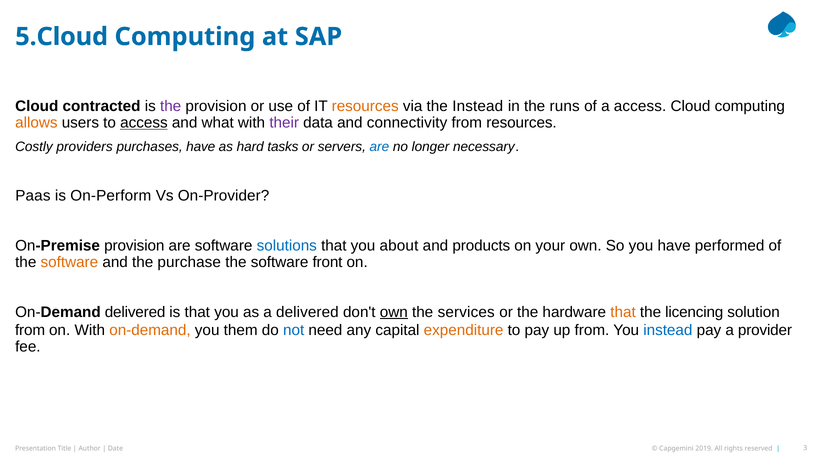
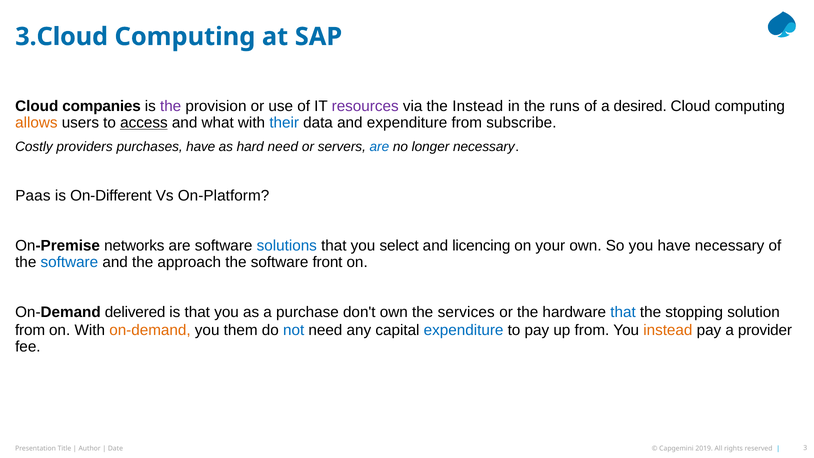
5.Cloud: 5.Cloud -> 3.Cloud
contracted: contracted -> companies
resources at (365, 106) colour: orange -> purple
a access: access -> desired
their colour: purple -> blue
and connectivity: connectivity -> expenditure
from resources: resources -> subscribe
hard tasks: tasks -> need
On-Perform: On-Perform -> On-Different
On-Provider: On-Provider -> On-Platform
On-Premise provision: provision -> networks
about: about -> select
products: products -> licencing
have performed: performed -> necessary
software at (69, 262) colour: orange -> blue
purchase: purchase -> approach
a delivered: delivered -> purchase
own at (394, 312) underline: present -> none
that at (623, 312) colour: orange -> blue
licencing: licencing -> stopping
expenditure at (464, 330) colour: orange -> blue
instead at (668, 330) colour: blue -> orange
